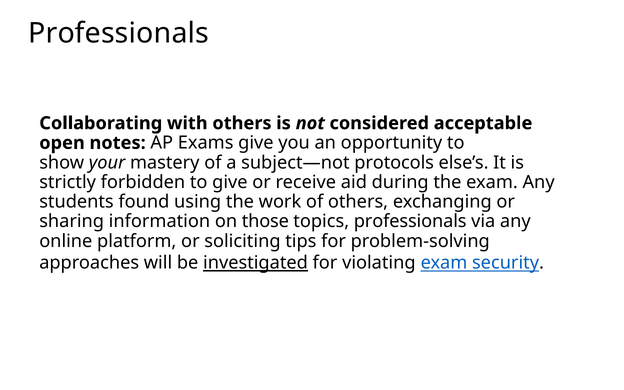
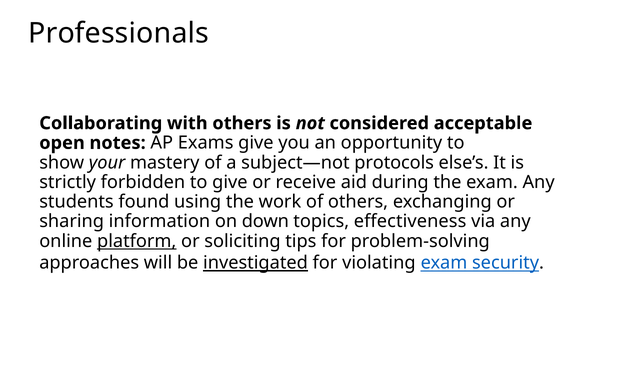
those: those -> down
topics professionals: professionals -> effectiveness
platform underline: none -> present
